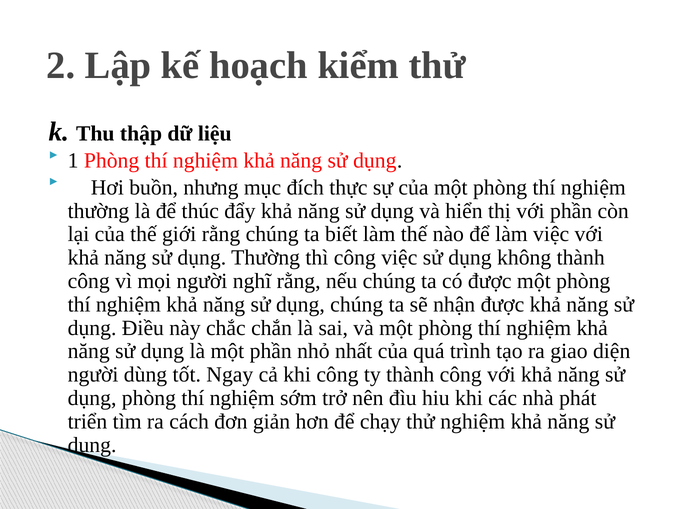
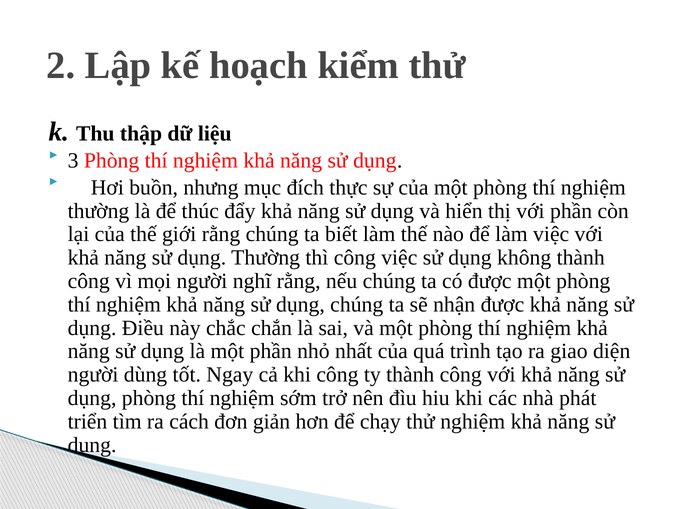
1: 1 -> 3
